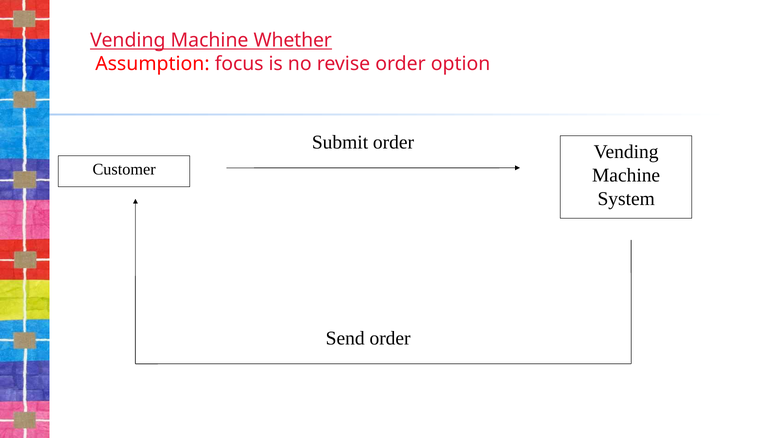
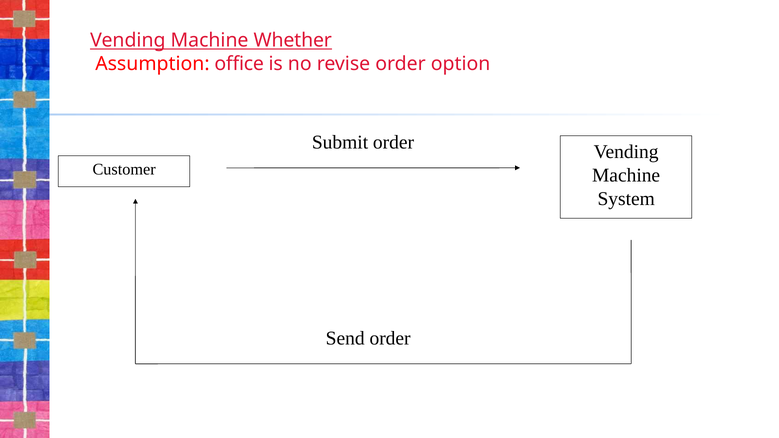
focus: focus -> office
